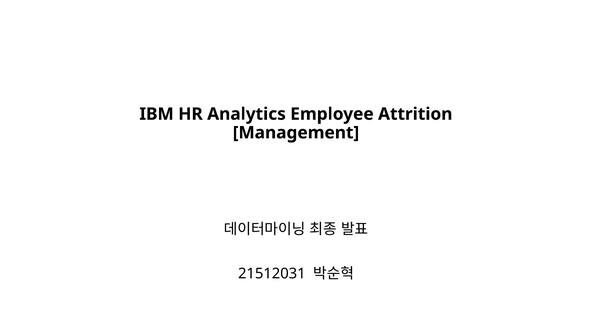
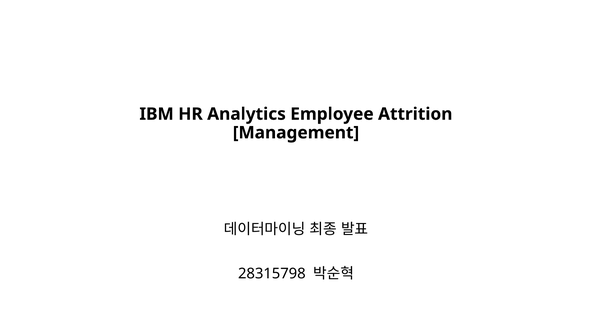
21512031: 21512031 -> 28315798
